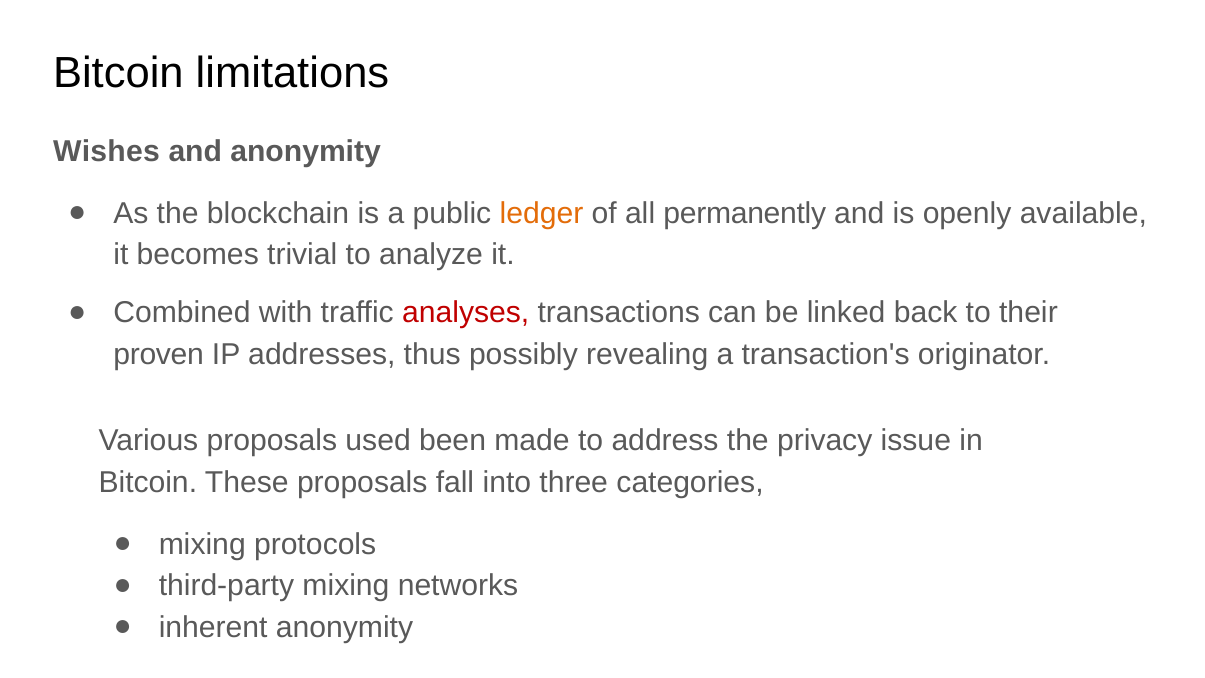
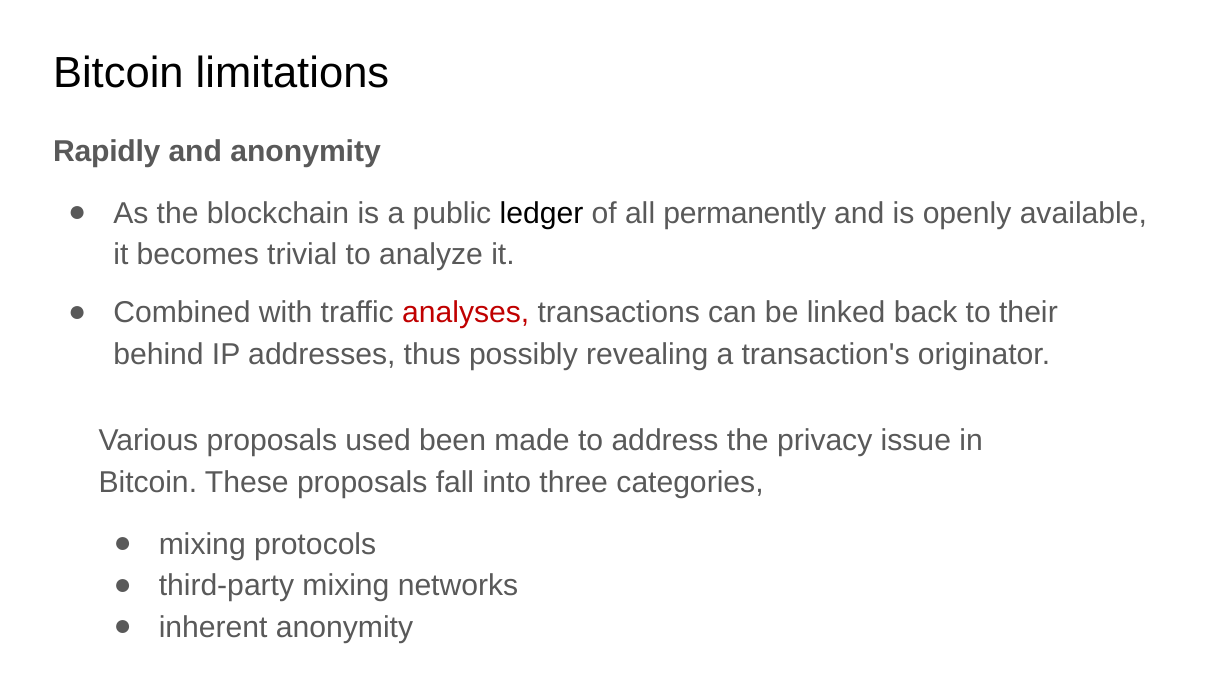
Wishes: Wishes -> Rapidly
ledger colour: orange -> black
proven: proven -> behind
